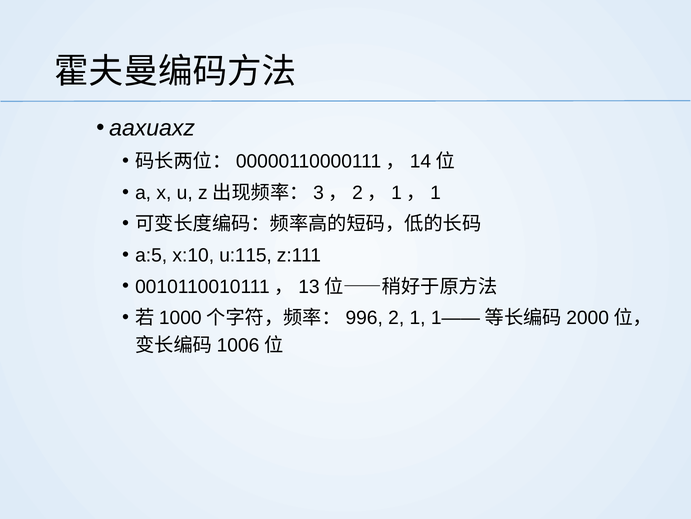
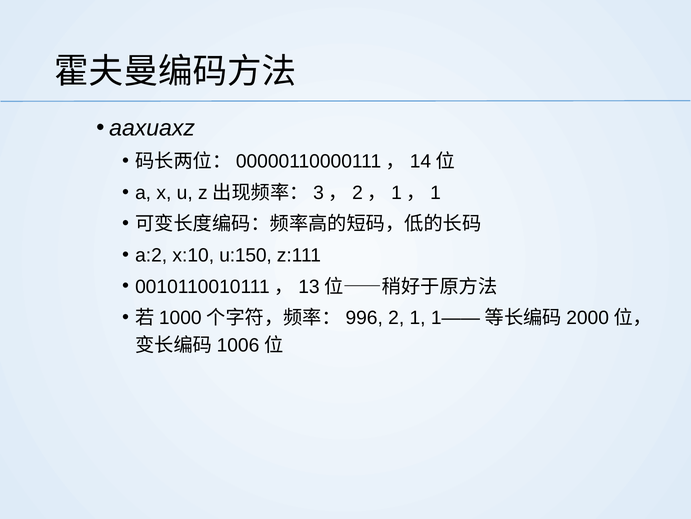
a:5: a:5 -> a:2
u:115: u:115 -> u:150
